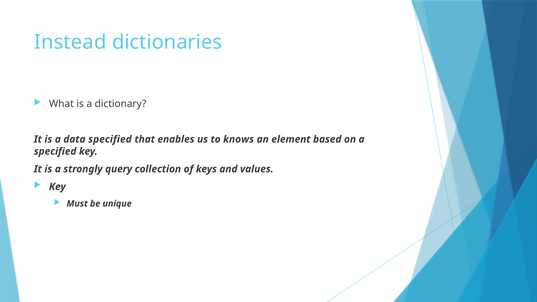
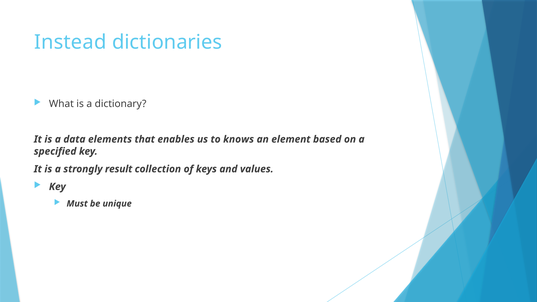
data specified: specified -> elements
query: query -> result
